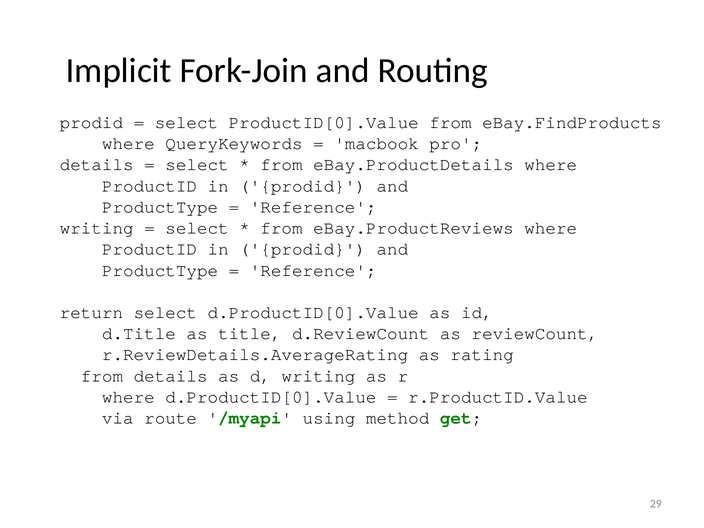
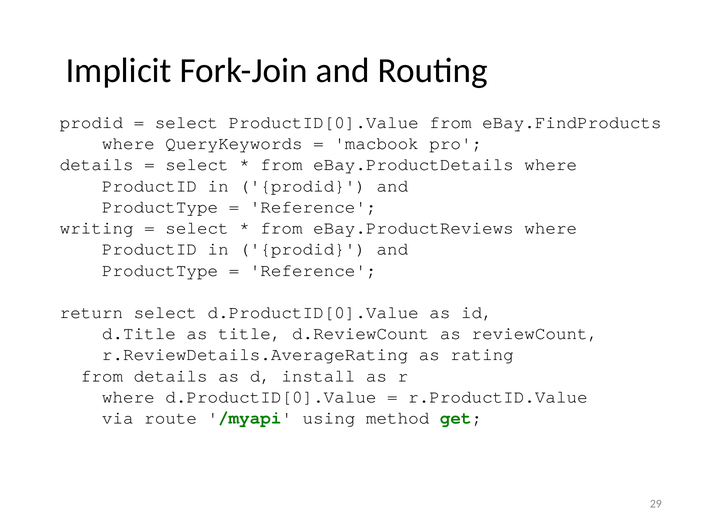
d writing: writing -> install
